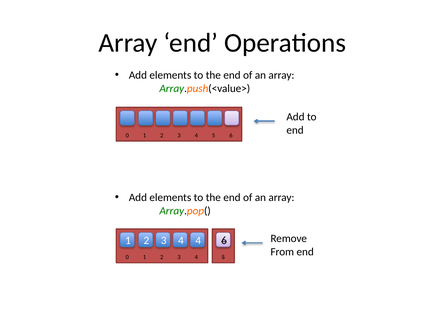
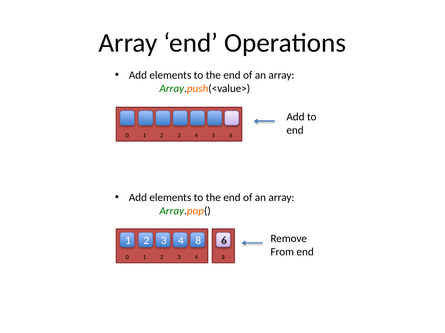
4 4: 4 -> 8
